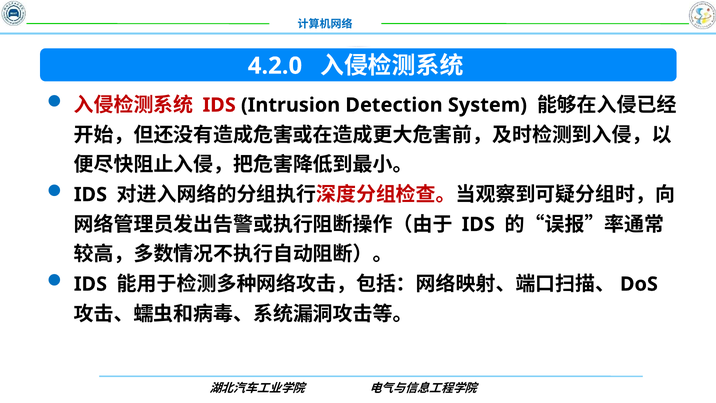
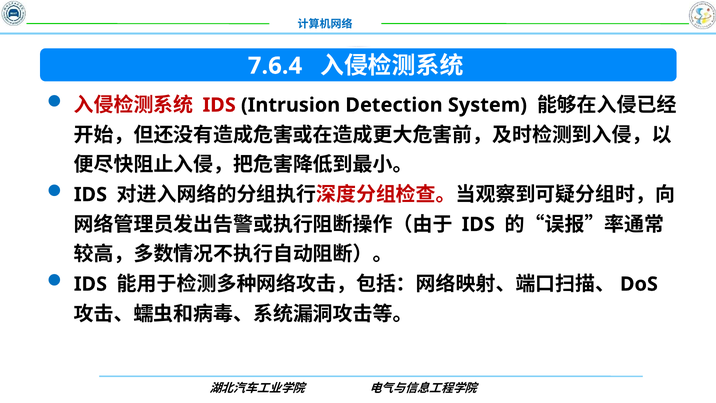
4.2.0: 4.2.0 -> 7.6.4
